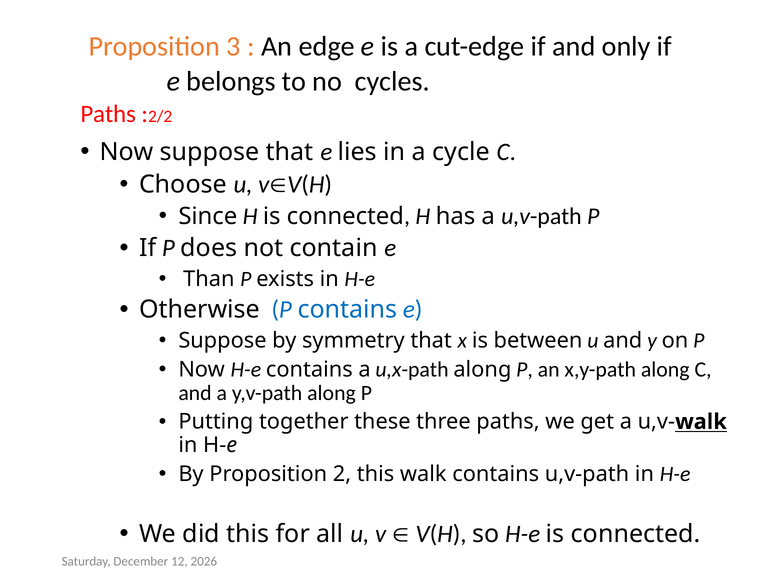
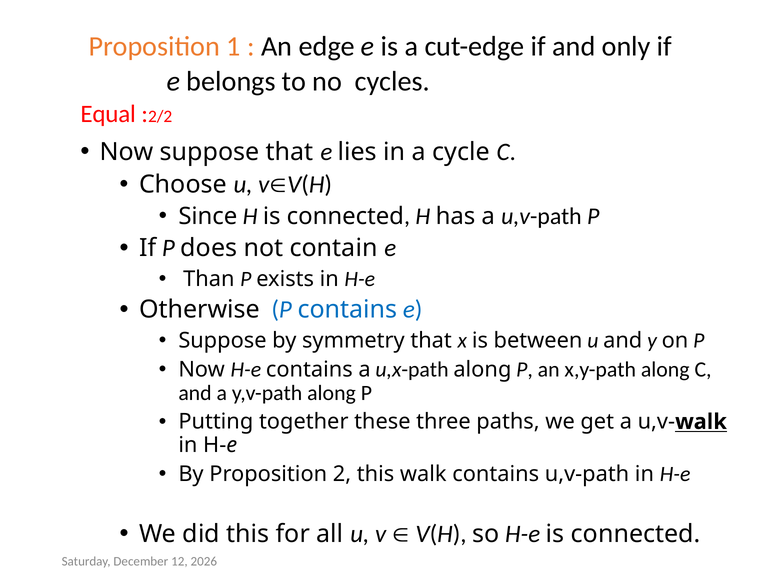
3: 3 -> 1
Paths at (108, 114): Paths -> Equal
